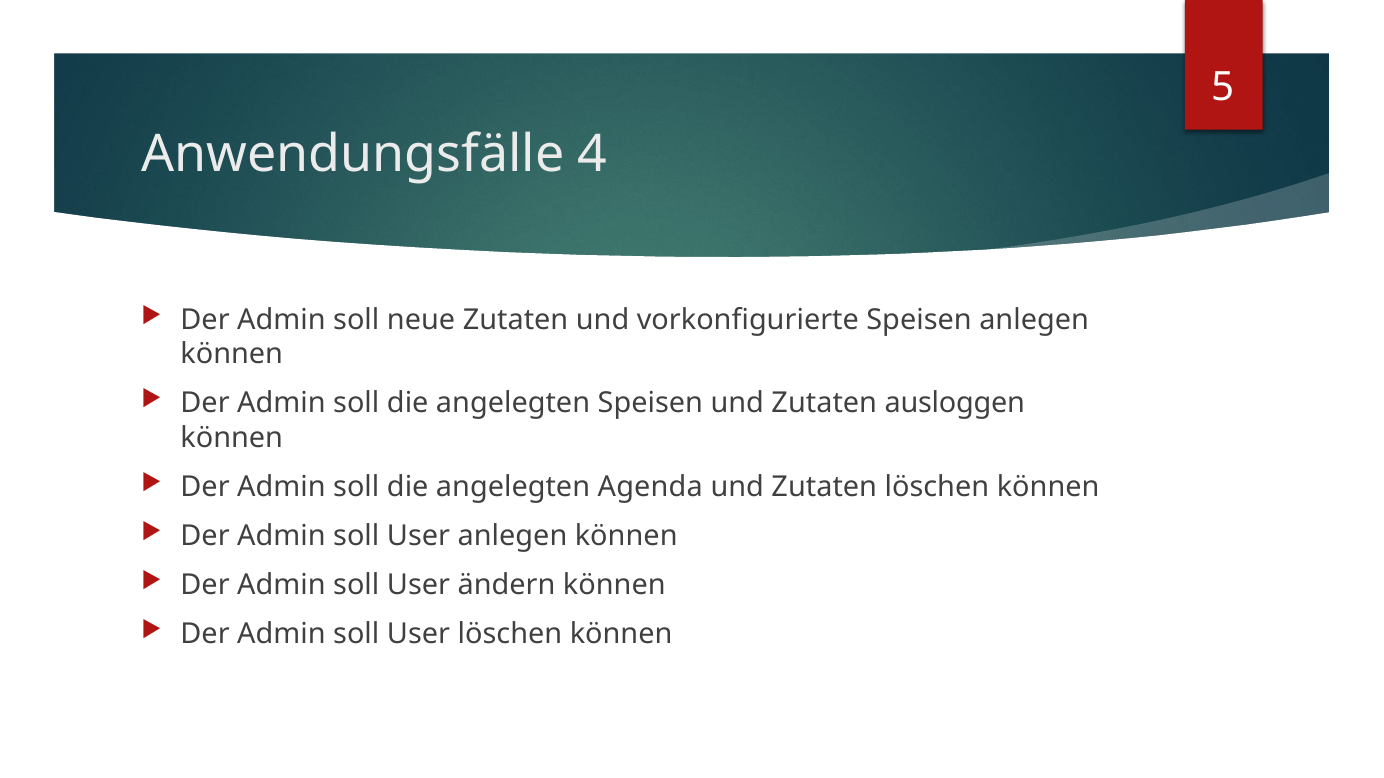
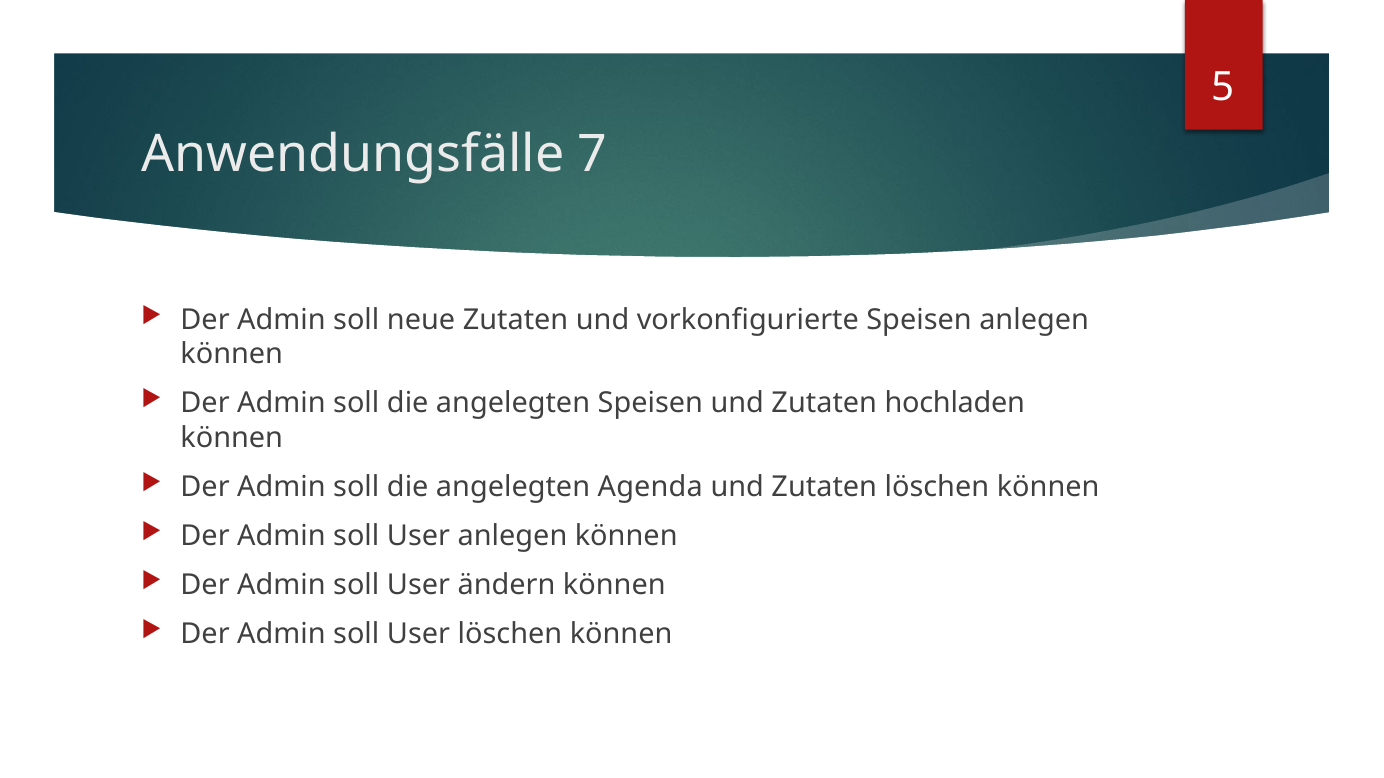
4: 4 -> 7
ausloggen: ausloggen -> hochladen
